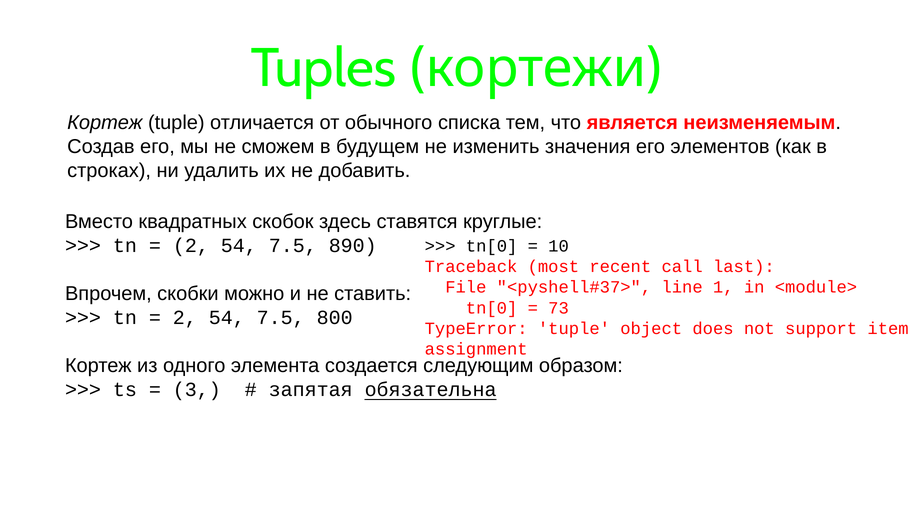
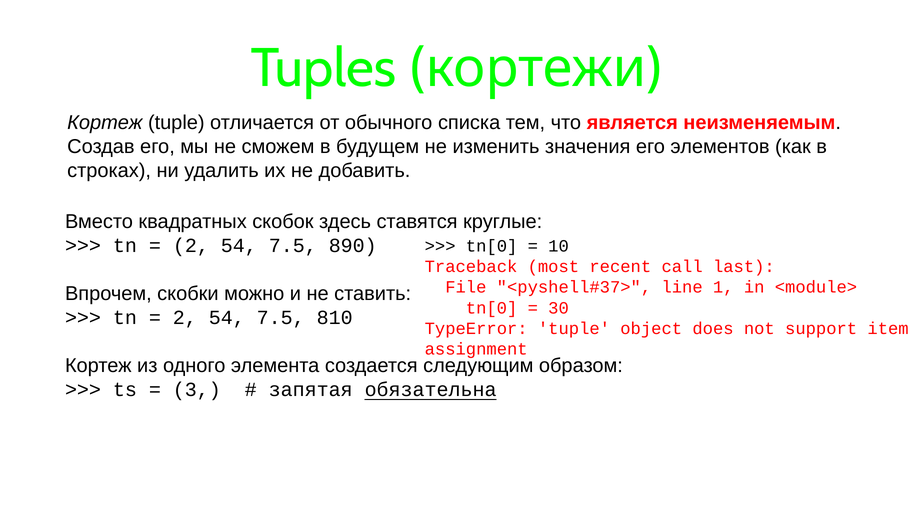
73: 73 -> 30
800: 800 -> 810
